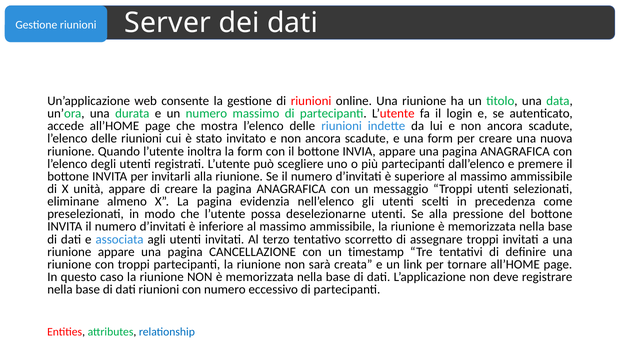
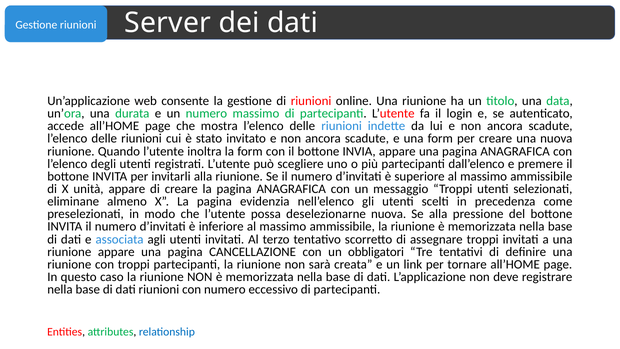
deselezionarne utenti: utenti -> nuova
timestamp: timestamp -> obbligatori
